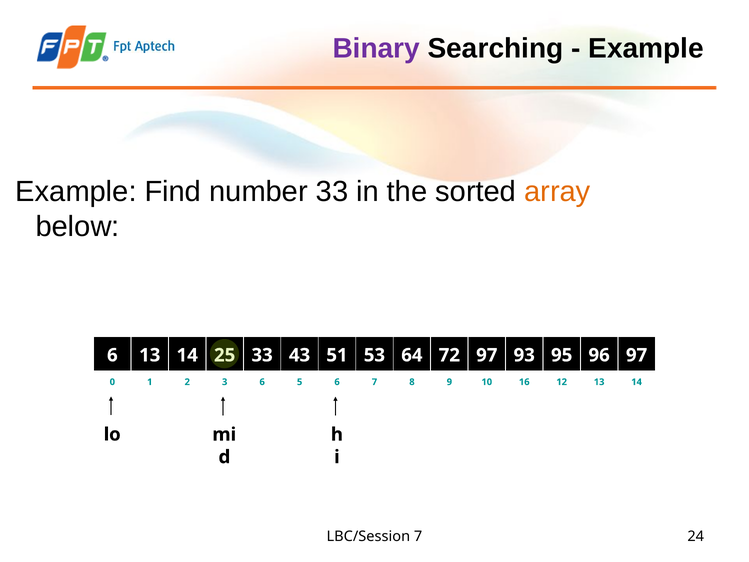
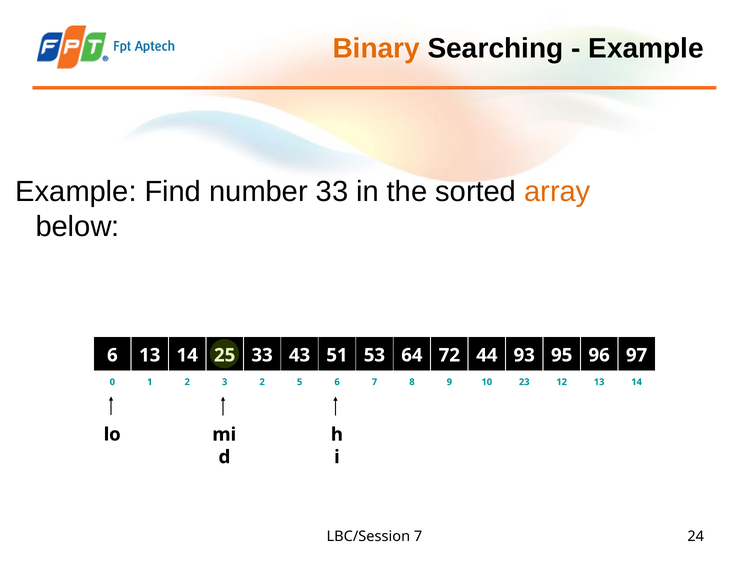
Binary colour: purple -> orange
53 97: 97 -> 44
3 6: 6 -> 2
16: 16 -> 23
